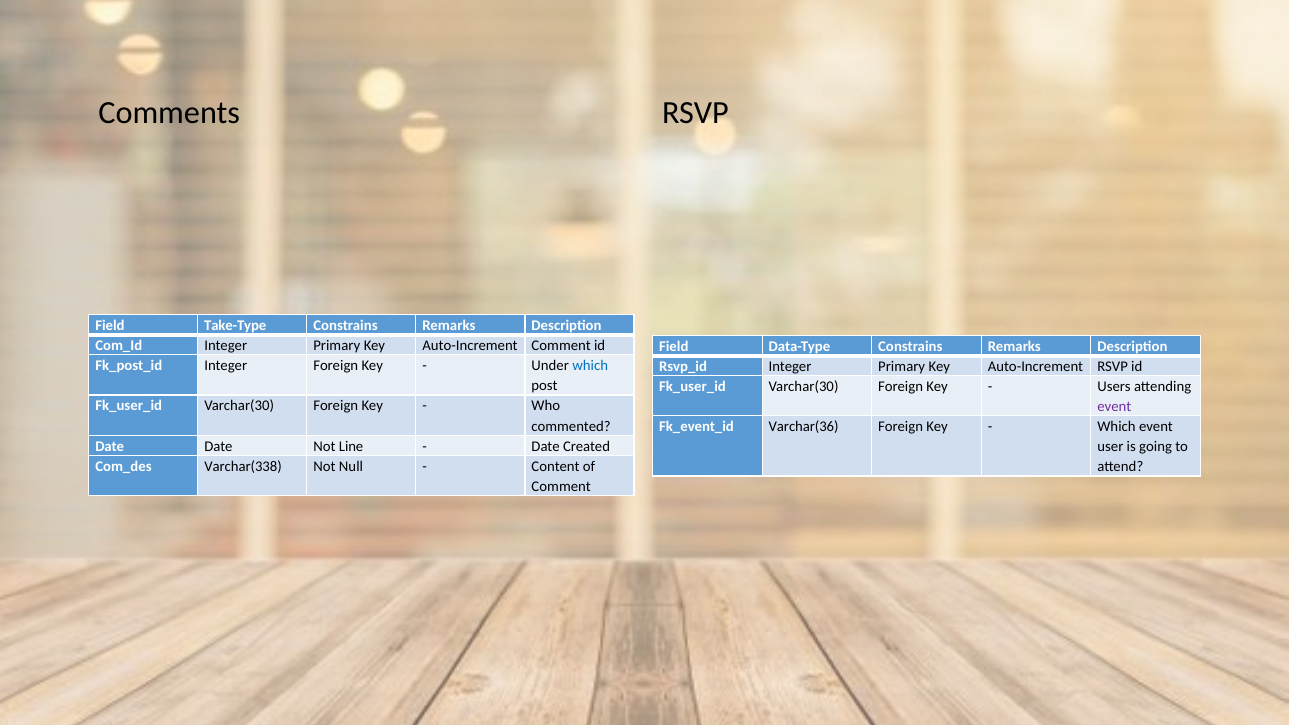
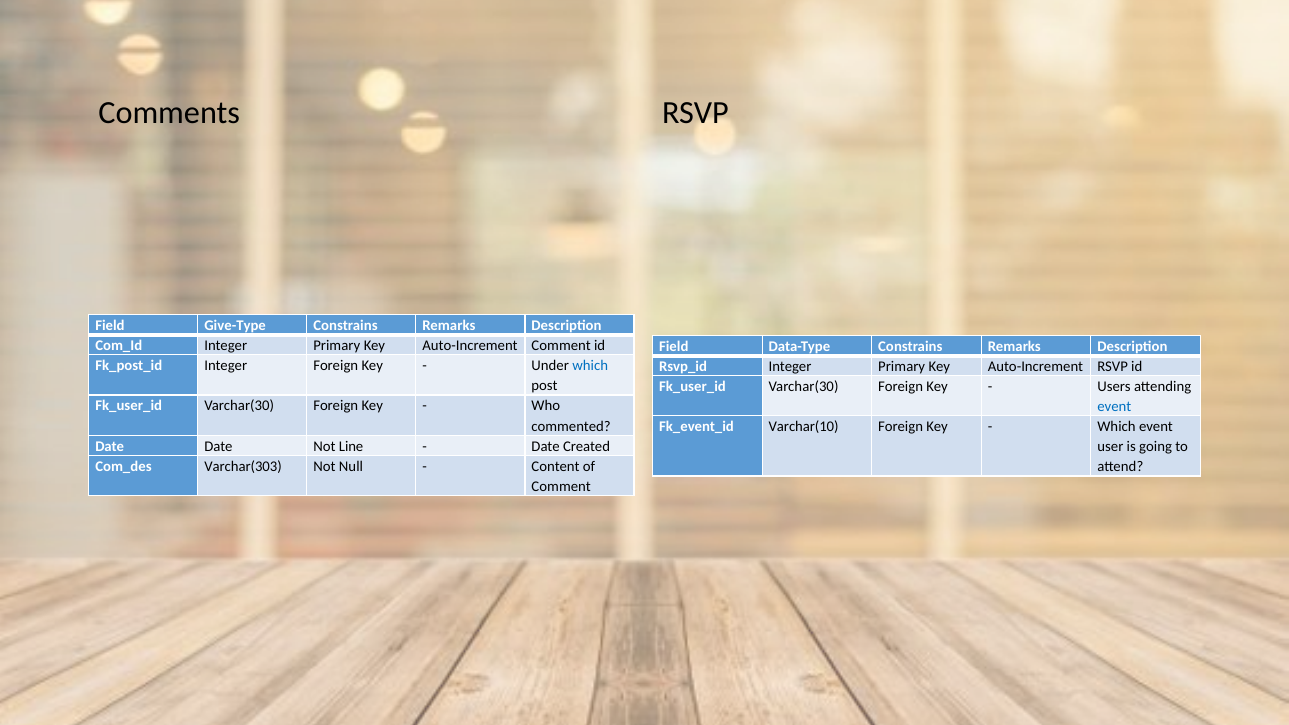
Take-Type: Take-Type -> Give-Type
event at (1114, 407) colour: purple -> blue
Varchar(36: Varchar(36 -> Varchar(10
Varchar(338: Varchar(338 -> Varchar(303
